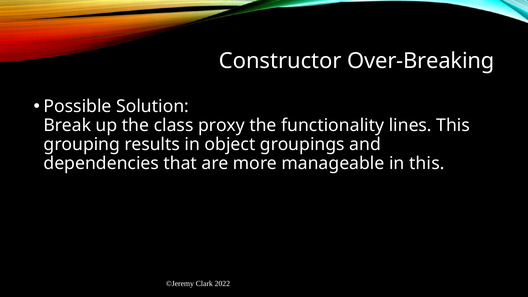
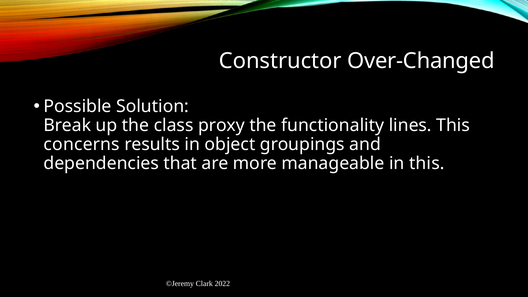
Over-Breaking: Over-Breaking -> Over-Changed
grouping: grouping -> concerns
